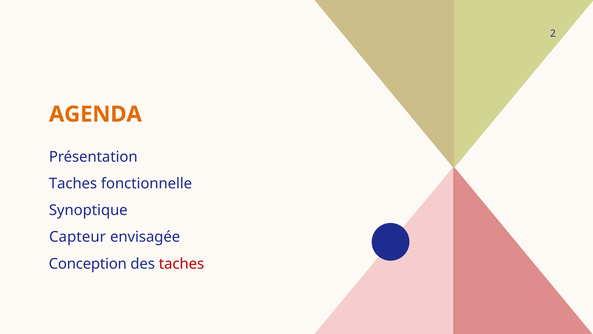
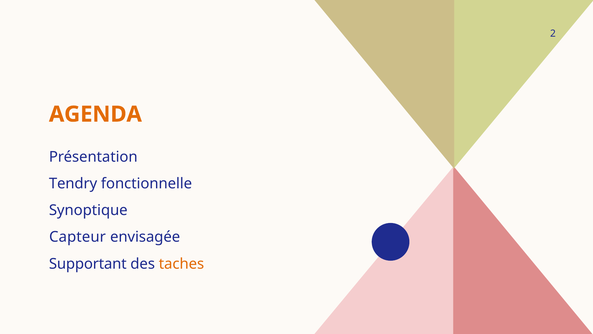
Taches at (73, 183): Taches -> Tendry
Conception: Conception -> Supportant
taches at (181, 263) colour: red -> orange
